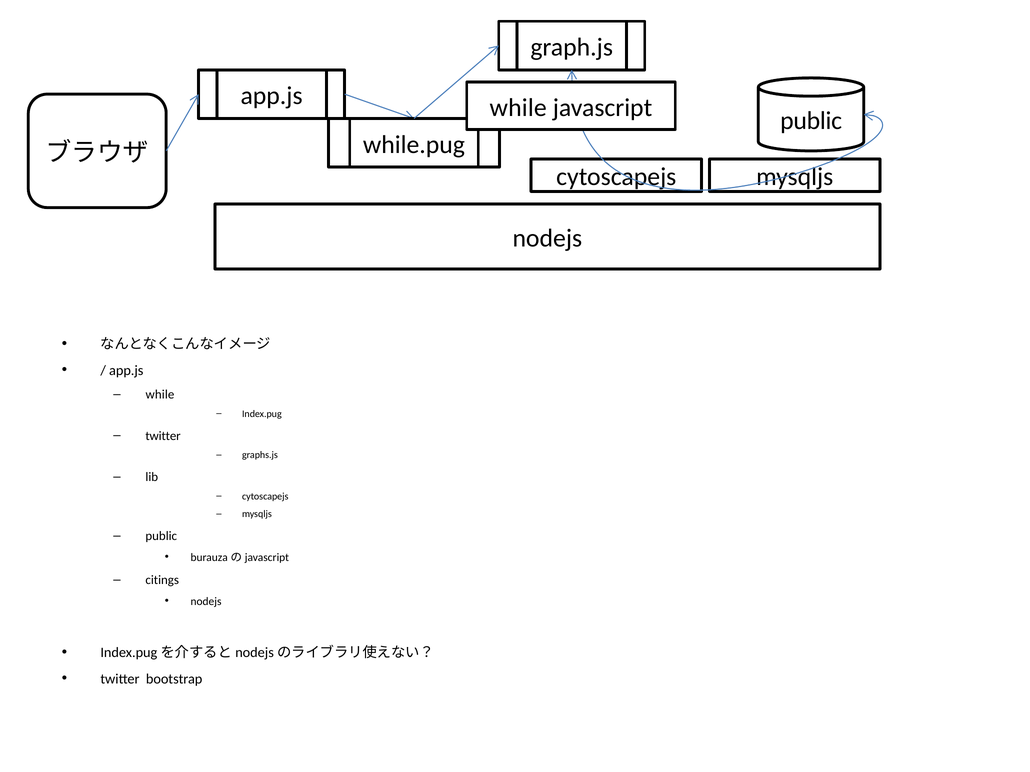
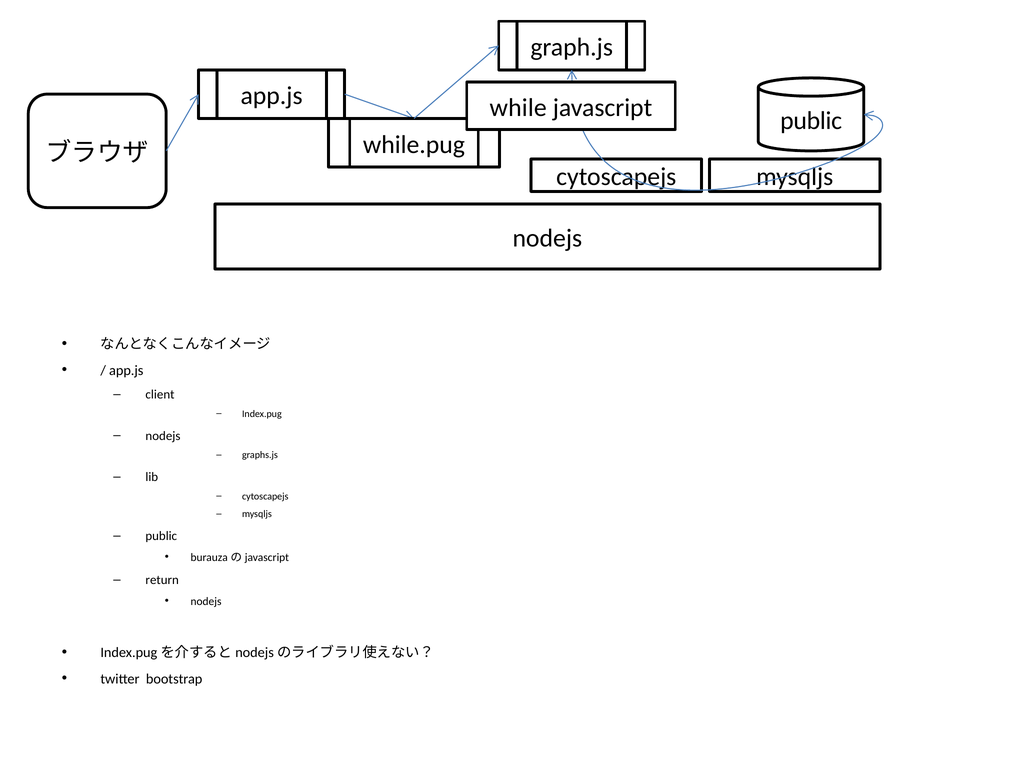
while at (160, 395): while -> client
twitter at (163, 436): twitter -> nodejs
citings: citings -> return
